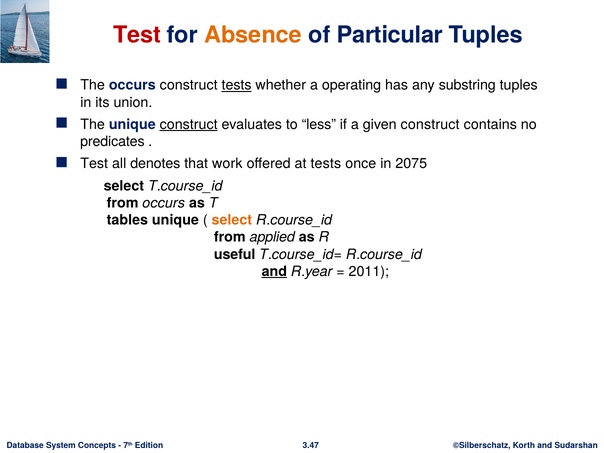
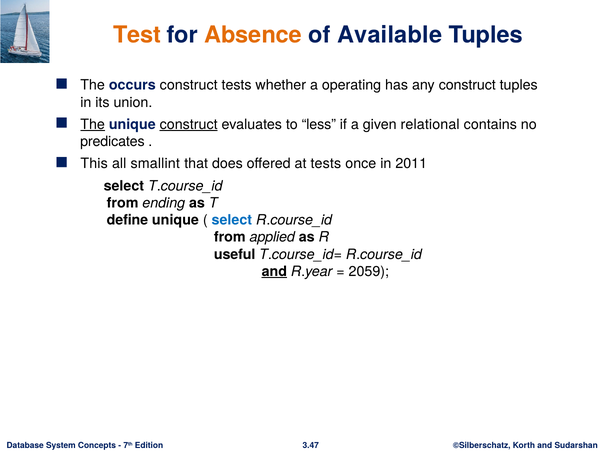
Test at (137, 35) colour: red -> orange
Particular: Particular -> Available
tests at (237, 85) underline: present -> none
any substring: substring -> construct
The at (93, 125) underline: none -> present
given construct: construct -> relational
Test at (94, 164): Test -> This
denotes: denotes -> smallint
work: work -> does
2075: 2075 -> 2011
from occurs: occurs -> ending
tables: tables -> define
select at (232, 220) colour: orange -> blue
2011: 2011 -> 2059
